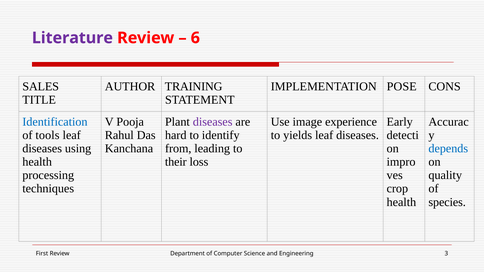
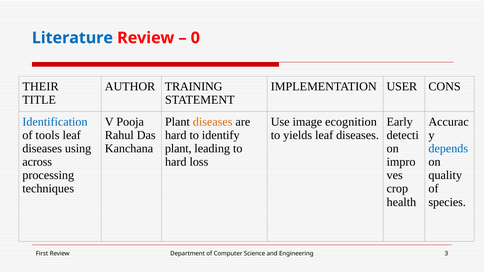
Literature colour: purple -> blue
6: 6 -> 0
SALES: SALES -> THEIR
POSE: POSE -> USER
diseases at (213, 122) colour: purple -> orange
experience: experience -> ecognition
from at (178, 149): from -> plant
health at (37, 162): health -> across
their at (176, 162): their -> hard
